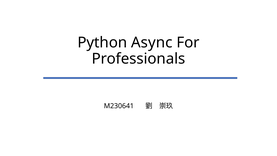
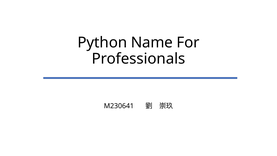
Async: Async -> Name
